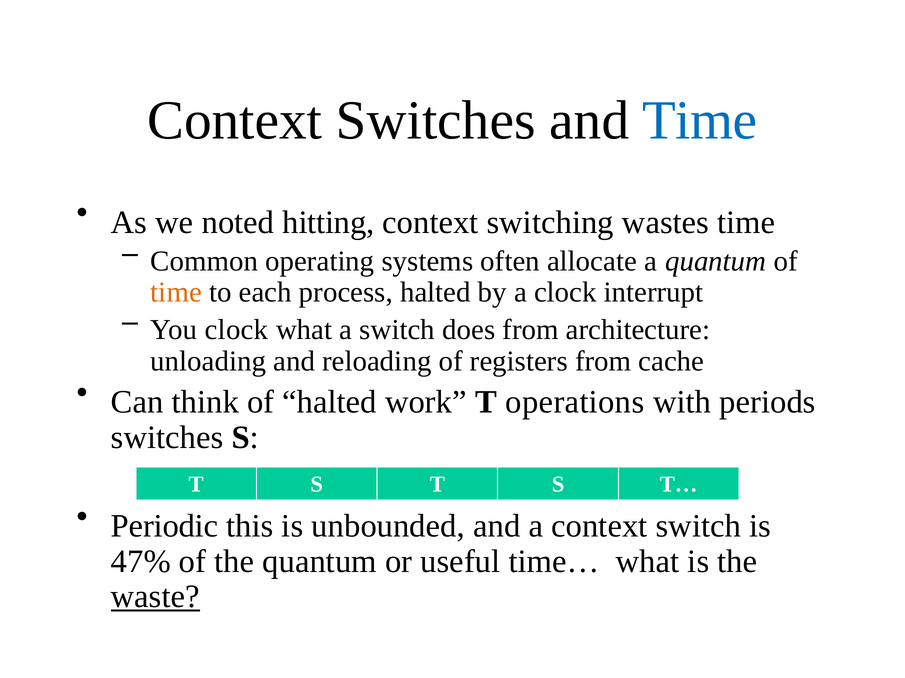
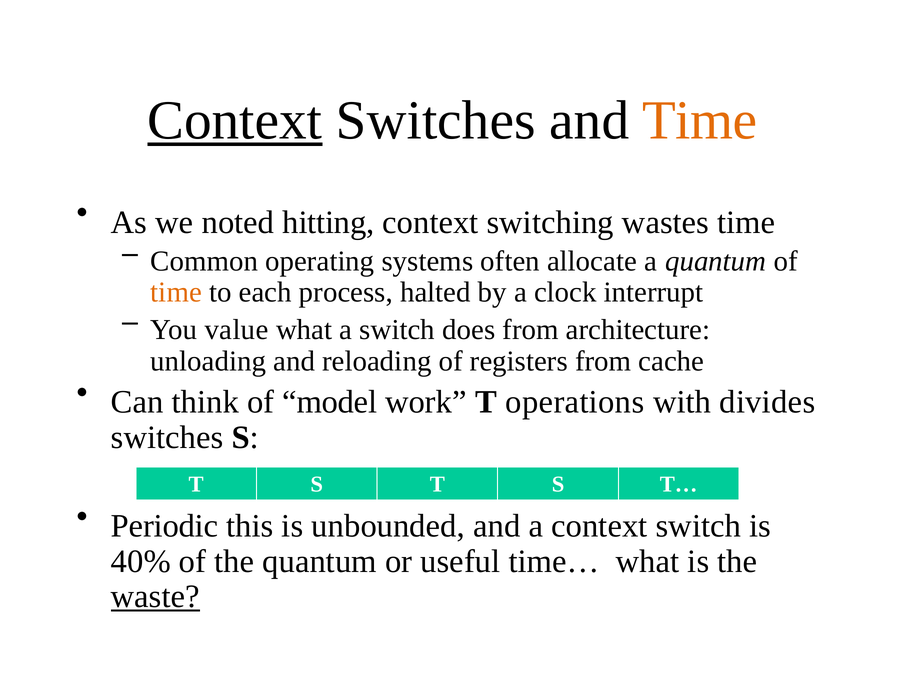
Context at (235, 121) underline: none -> present
Time at (700, 121) colour: blue -> orange
You clock: clock -> value
of halted: halted -> model
periods: periods -> divides
47%: 47% -> 40%
